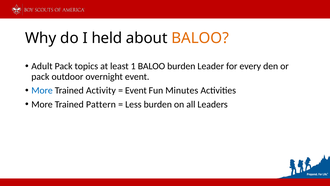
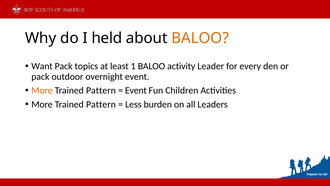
Adult: Adult -> Want
BALOO burden: burden -> activity
More at (42, 90) colour: blue -> orange
Activity at (101, 90): Activity -> Pattern
Minutes: Minutes -> Children
